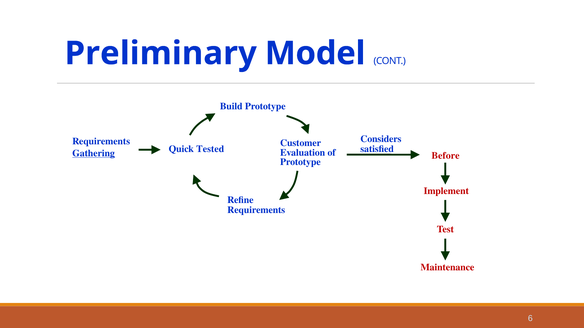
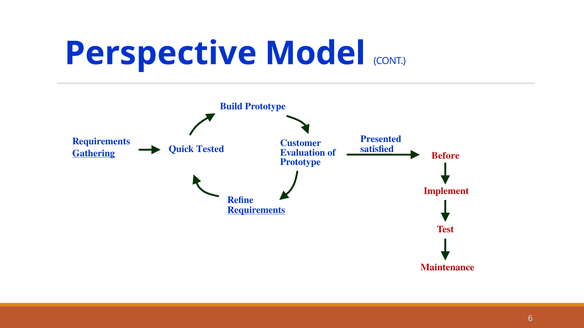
Preliminary: Preliminary -> Perspective
Considers: Considers -> Presented
Requirements at (256, 210) underline: none -> present
